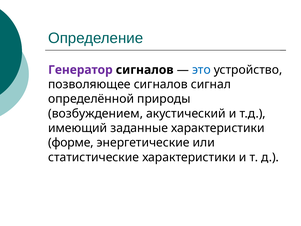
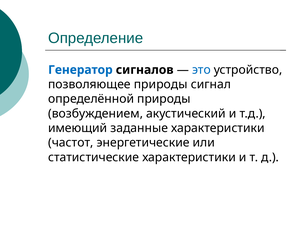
Генератор colour: purple -> blue
позволяющее сигналов: сигналов -> природы
форме: форме -> частот
